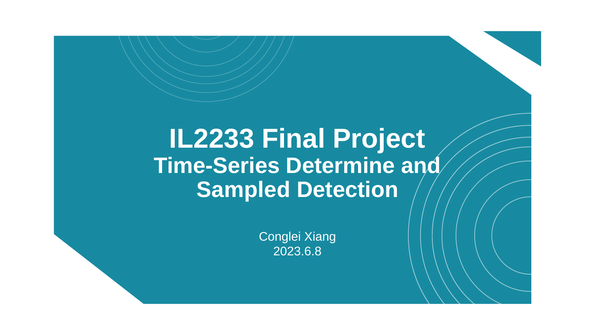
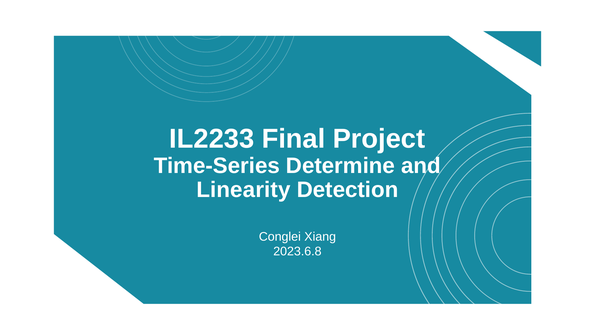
Sampled: Sampled -> Linearity
